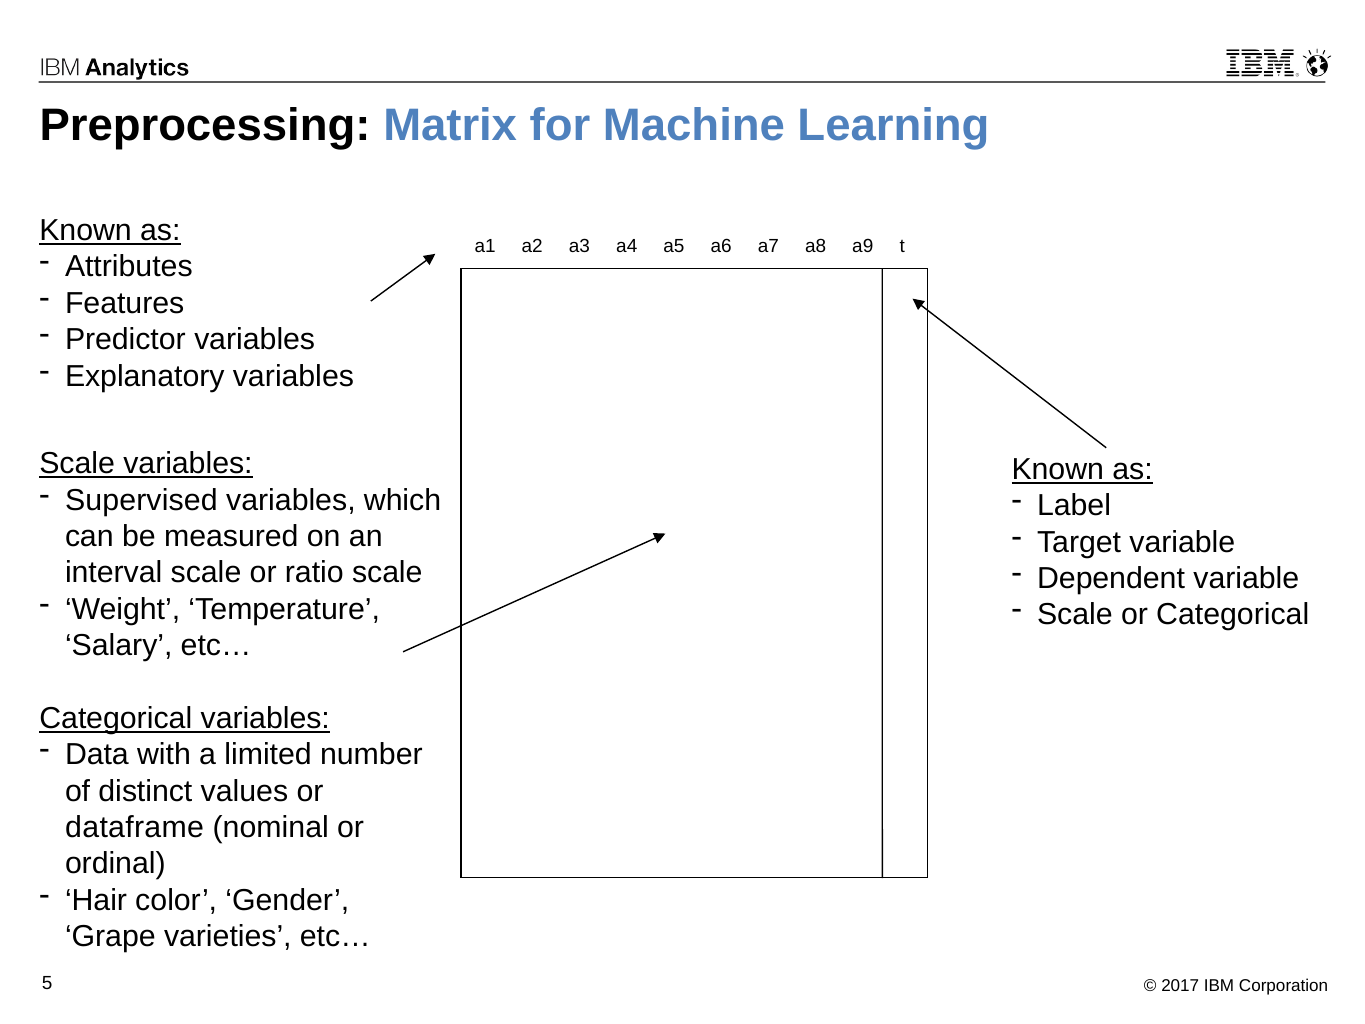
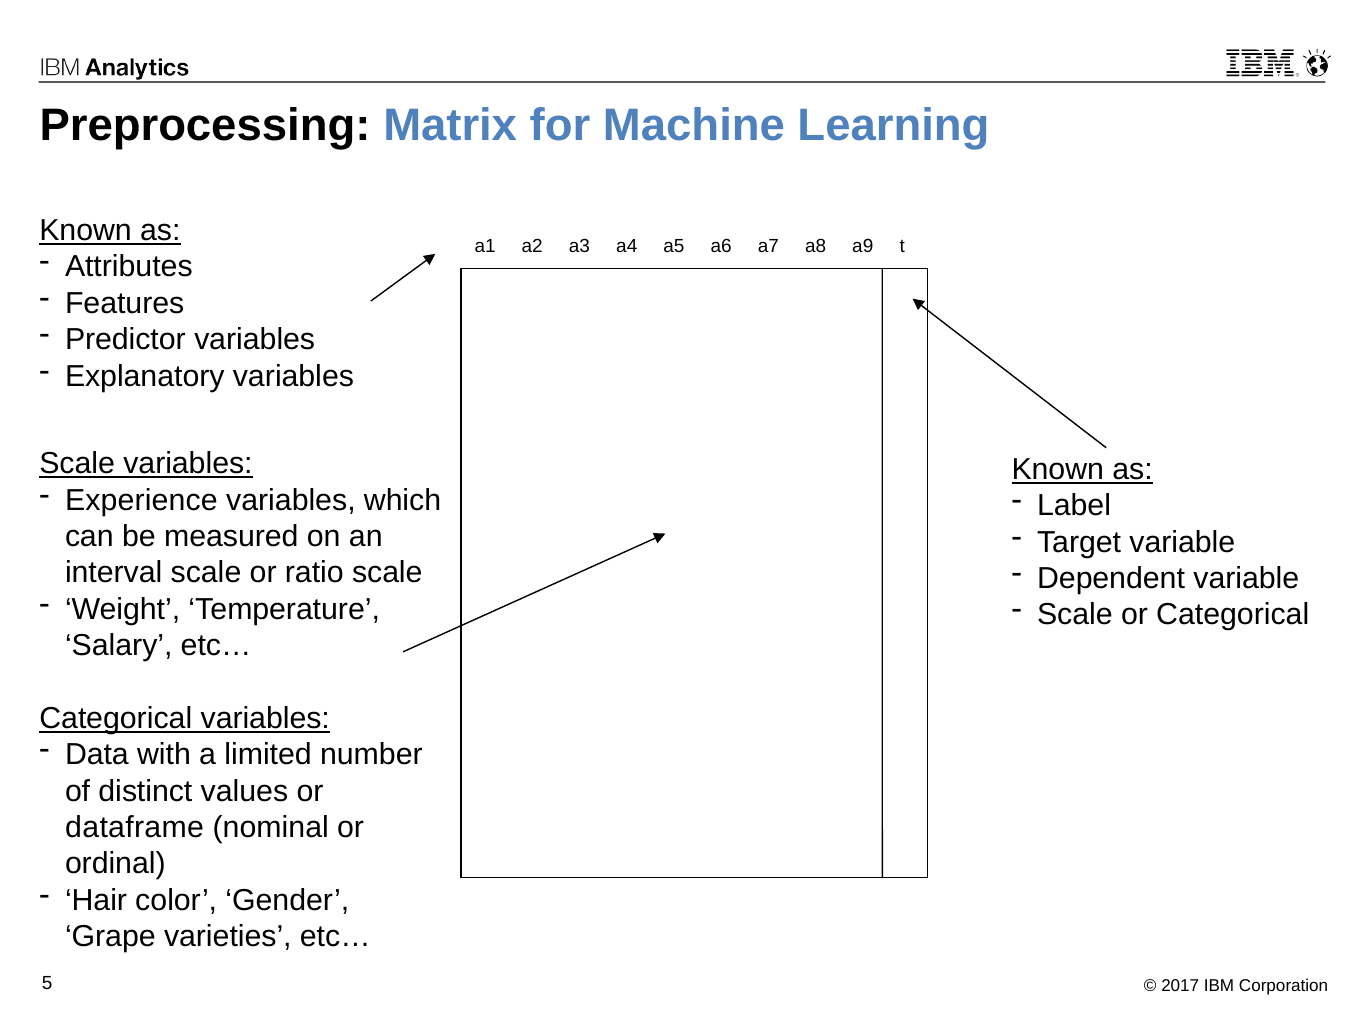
Supervised: Supervised -> Experience
